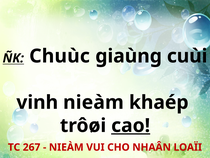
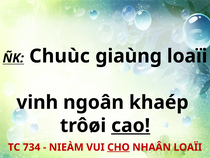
giaùng cuùi: cuùi -> loaïi
vinh nieàm: nieàm -> ngoân
267: 267 -> 734
CHO underline: none -> present
